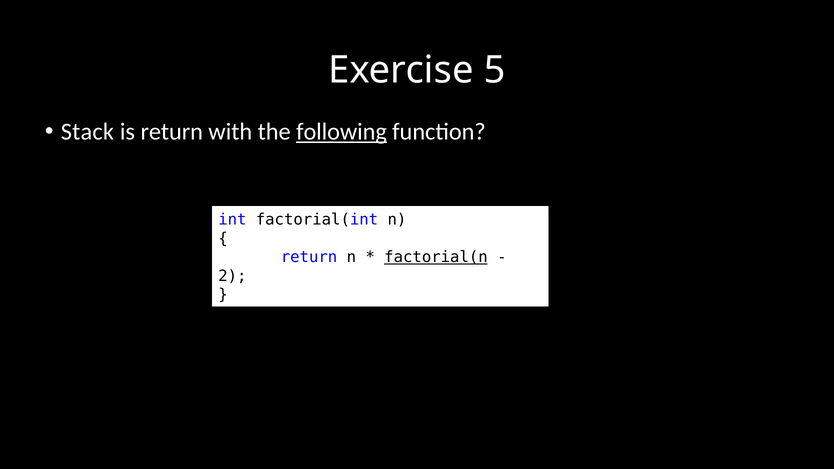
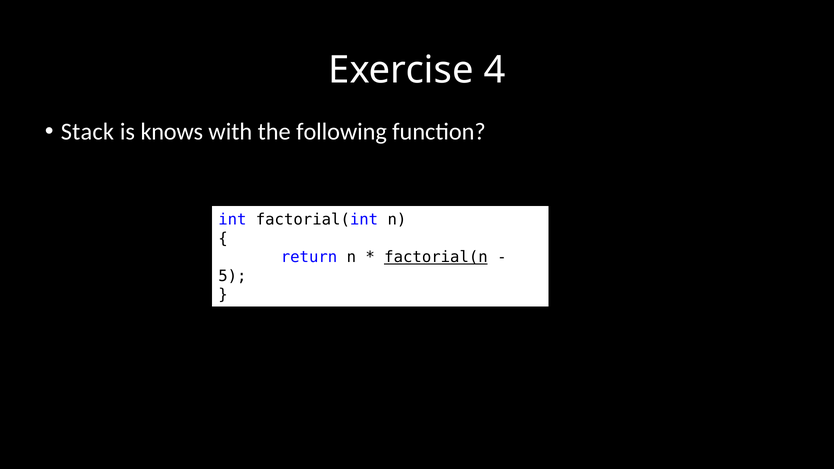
5: 5 -> 4
is return: return -> knows
following underline: present -> none
2: 2 -> 5
